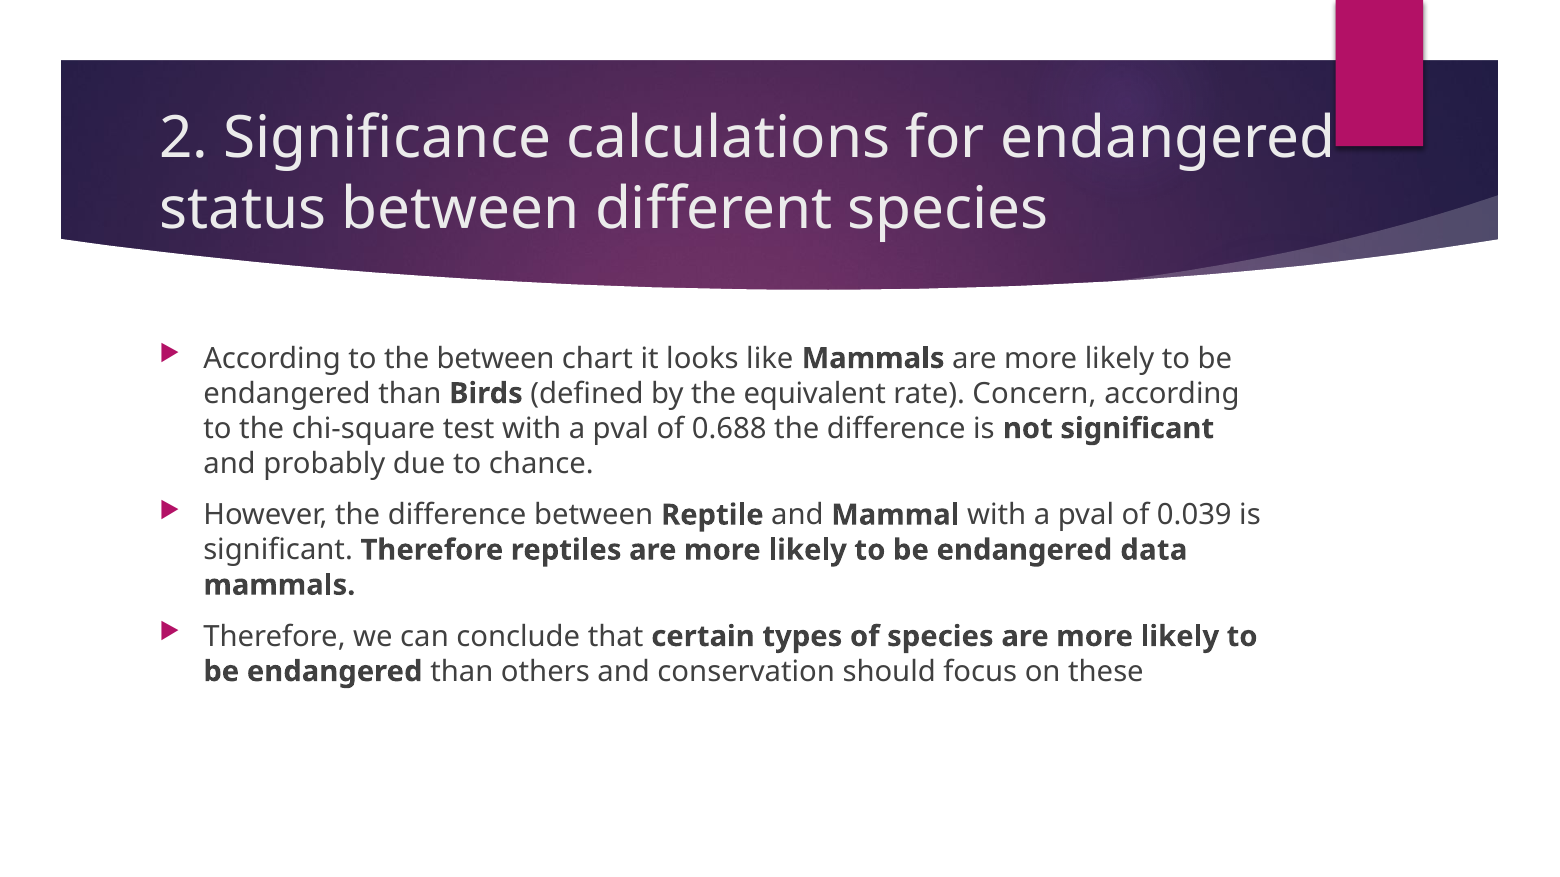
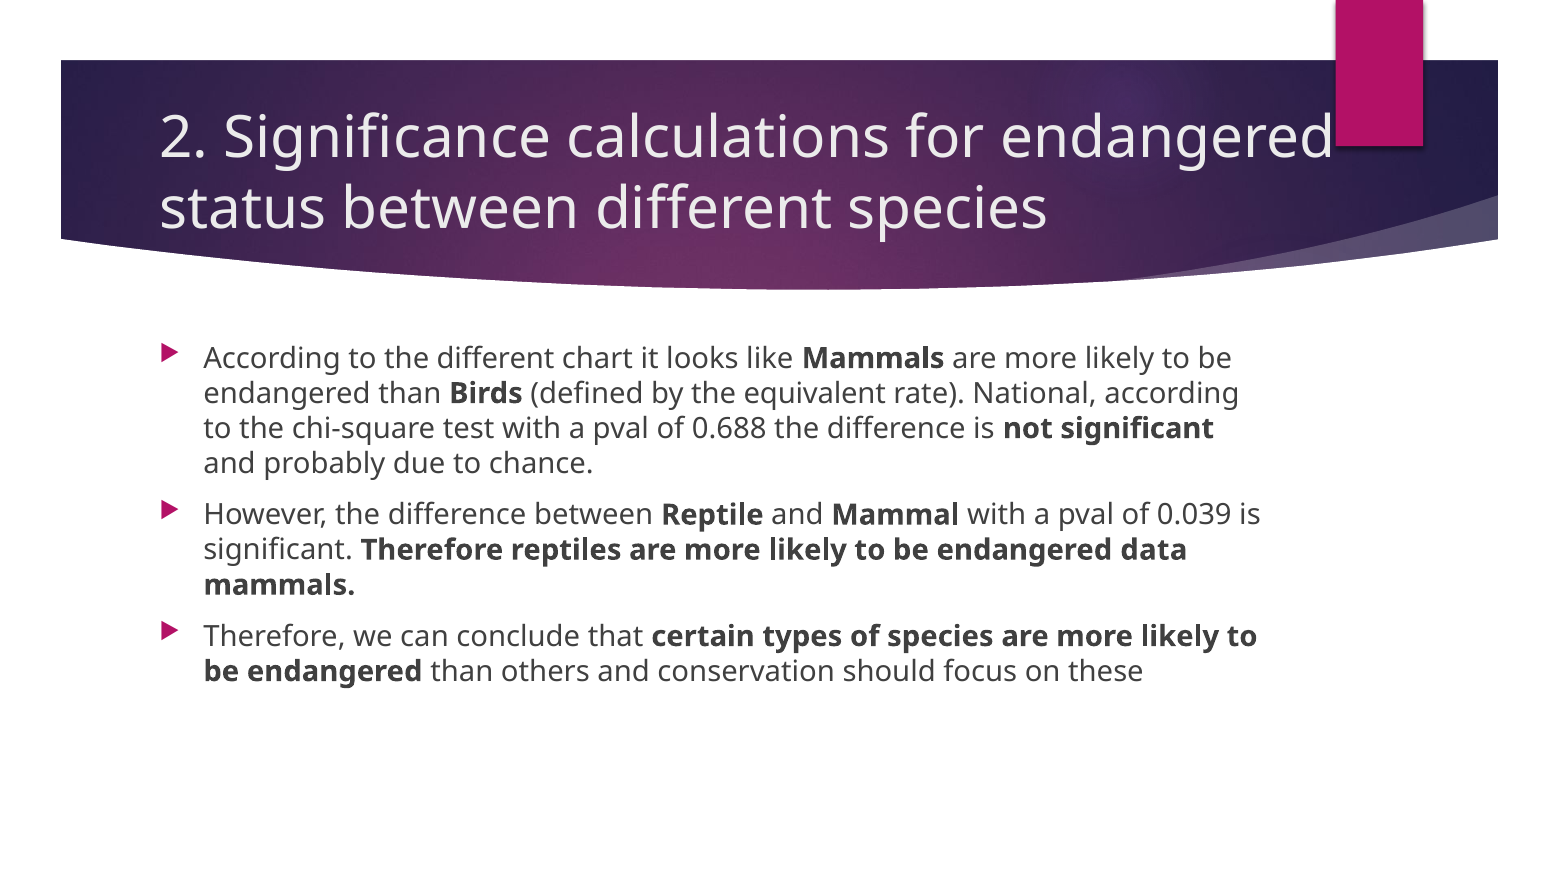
the between: between -> different
Concern: Concern -> National
